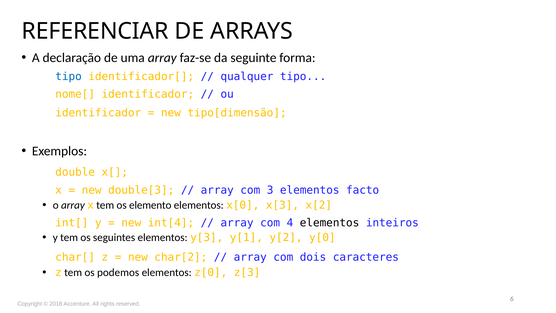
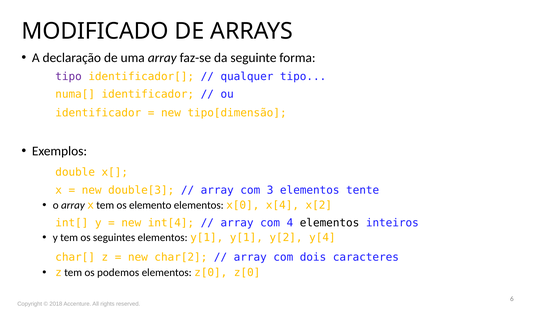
REFERENCIAR: REFERENCIAR -> MODIFICADO
tipo at (69, 77) colour: blue -> purple
nome[: nome[ -> numa[
facto: facto -> tente
x[3: x[3 -> x[4
elementos y[3: y[3 -> y[1
y[0: y[0 -> y[4
z[0 z[3: z[3 -> z[0
